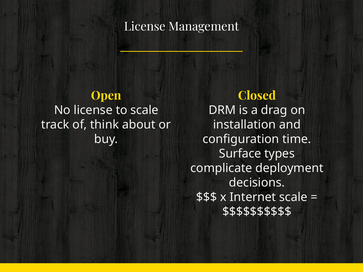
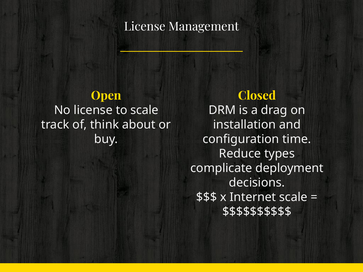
Surface: Surface -> Reduce
